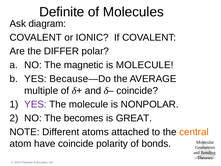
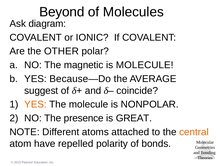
Definite: Definite -> Beyond
DIFFER: DIFFER -> OTHER
multiple: multiple -> suggest
YES at (35, 104) colour: purple -> orange
becomes: becomes -> presence
have coincide: coincide -> repelled
